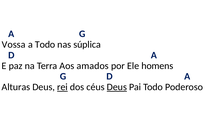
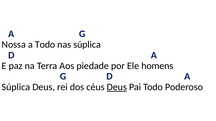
Vossa: Vossa -> Nossa
amados: amados -> piedade
Alturas at (16, 87): Alturas -> Súplica
rei underline: present -> none
